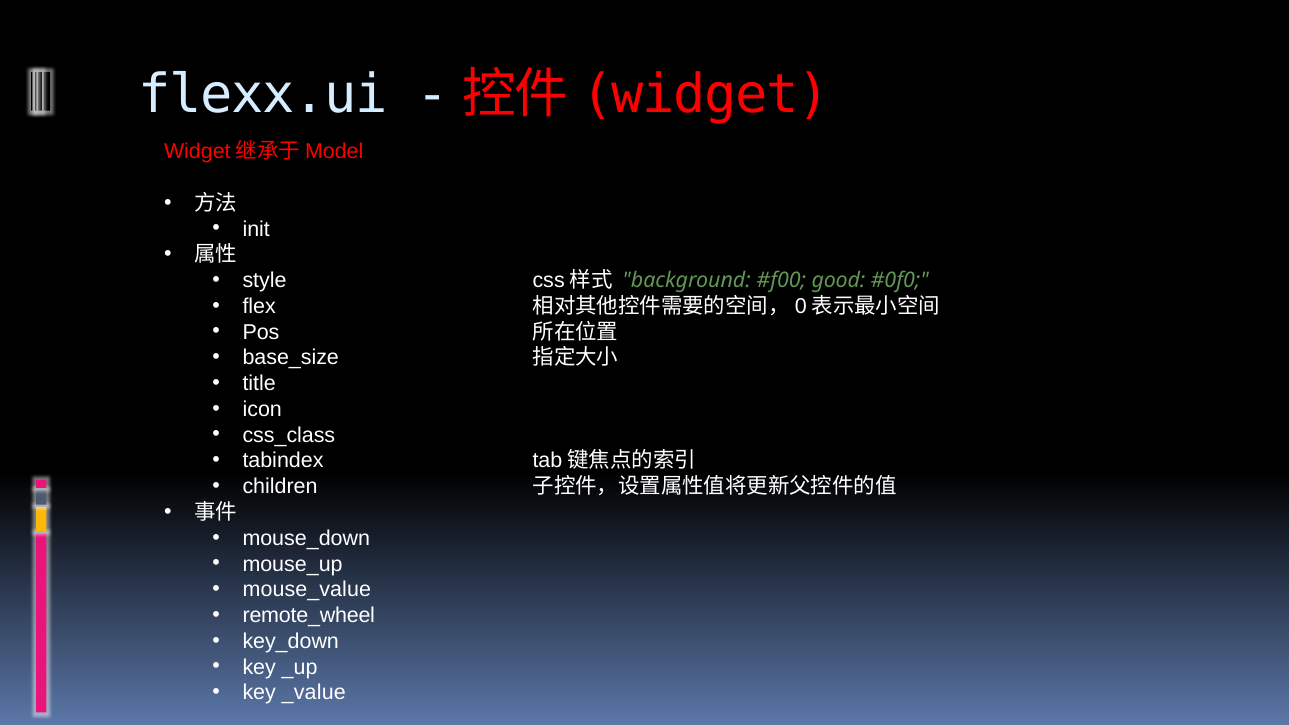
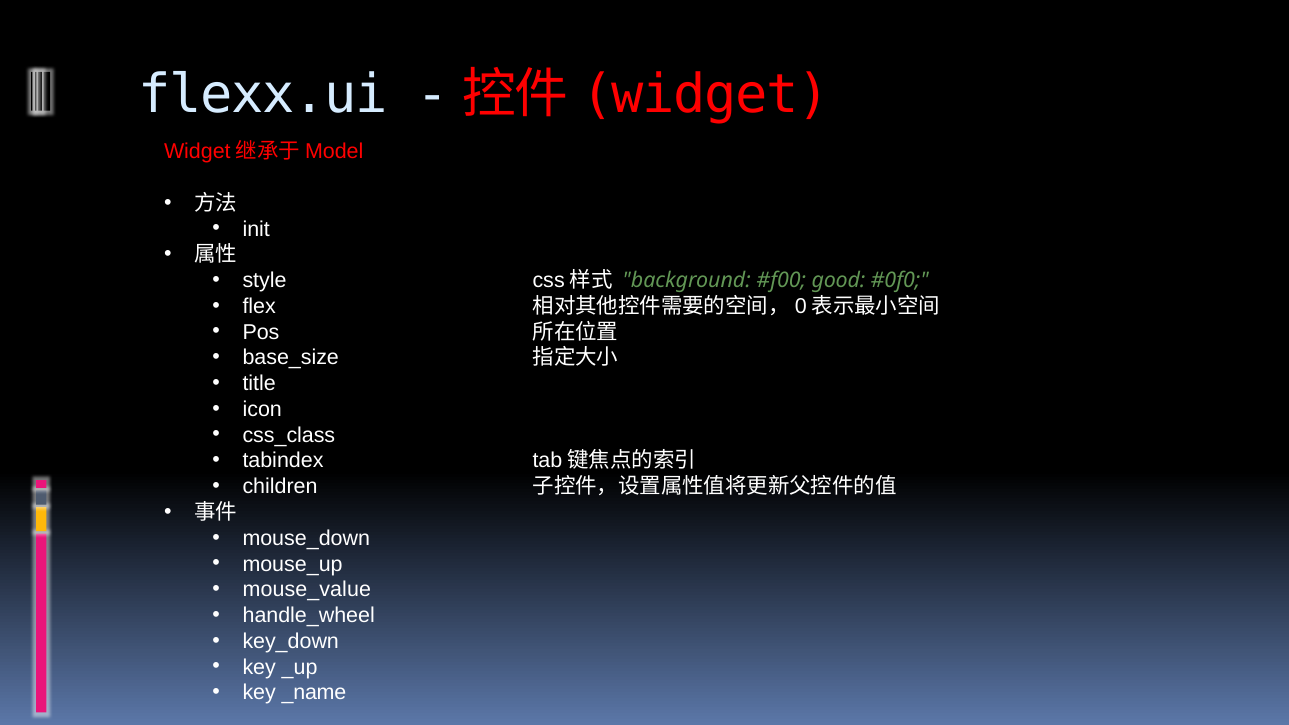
remote_wheel: remote_wheel -> handle_wheel
_value: _value -> _name
